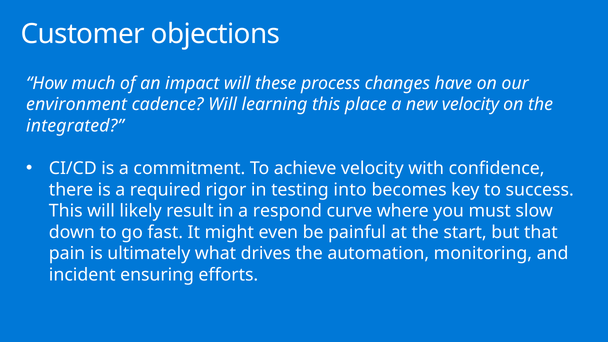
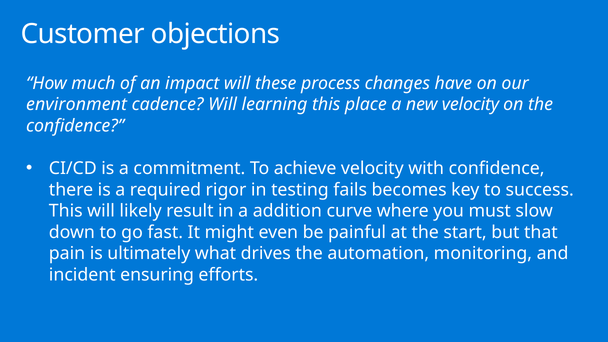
integrated at (75, 126): integrated -> confidence
into: into -> fails
respond: respond -> addition
